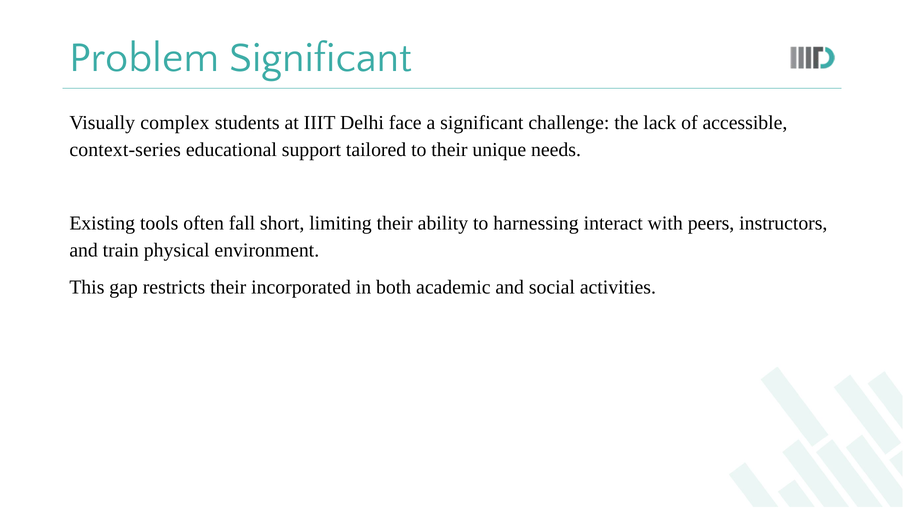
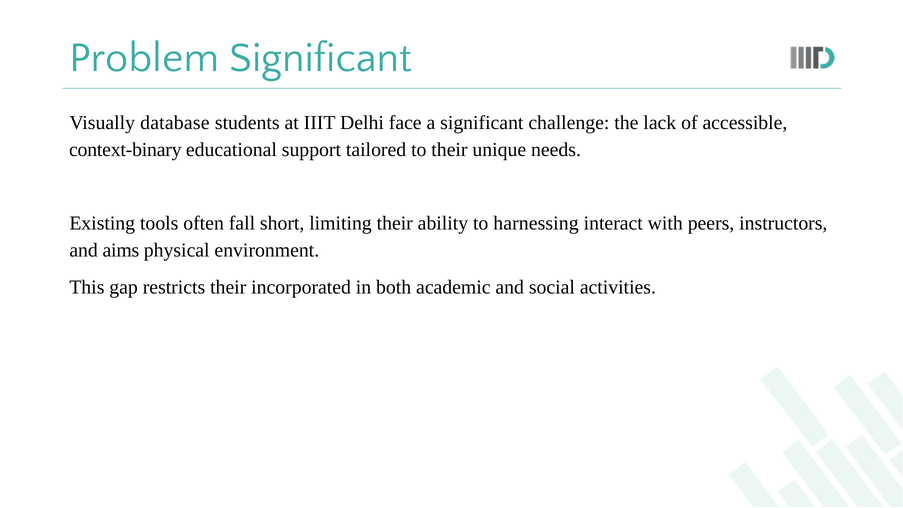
complex: complex -> database
context-series: context-series -> context-binary
train: train -> aims
